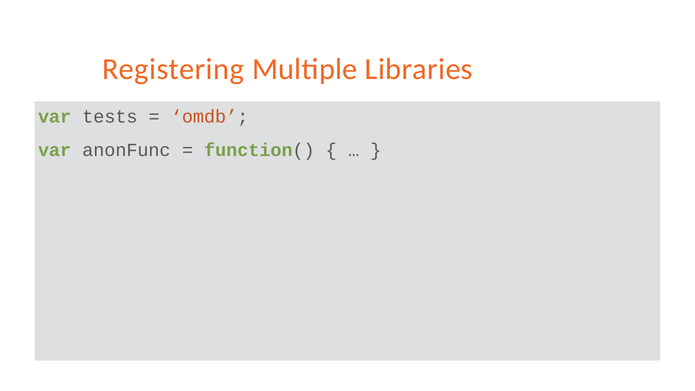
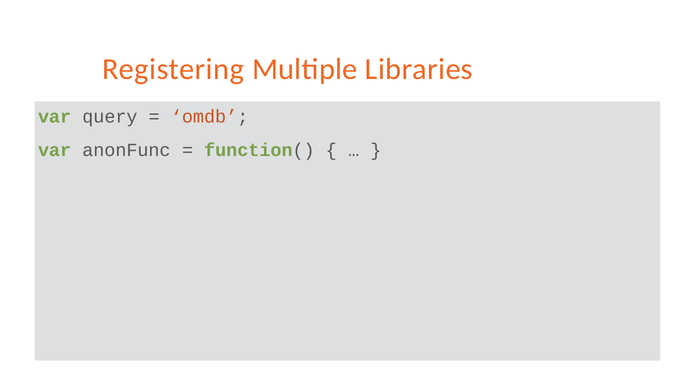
tests: tests -> query
